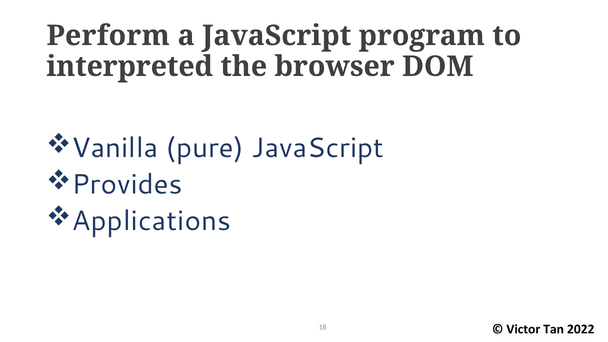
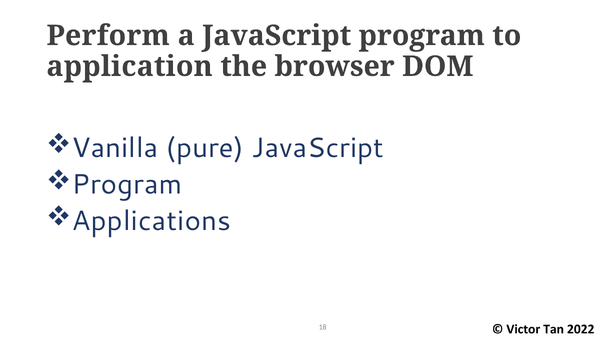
interpreted: interpreted -> application
Provides at (127, 184): Provides -> Program
